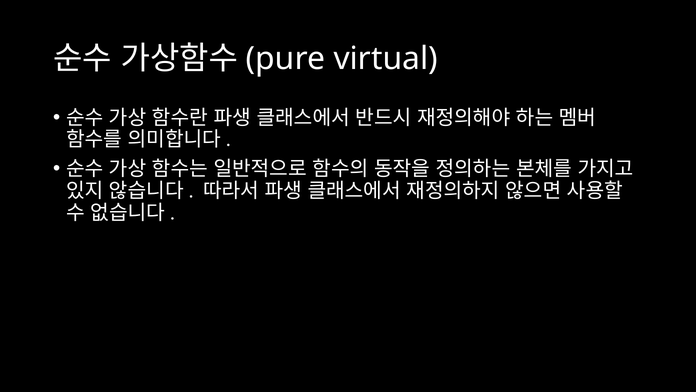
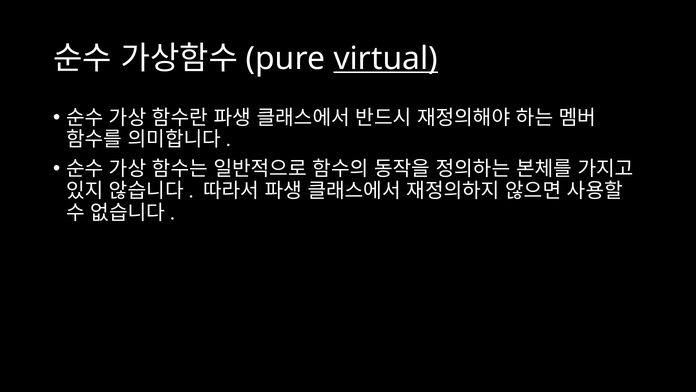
virtual underline: none -> present
